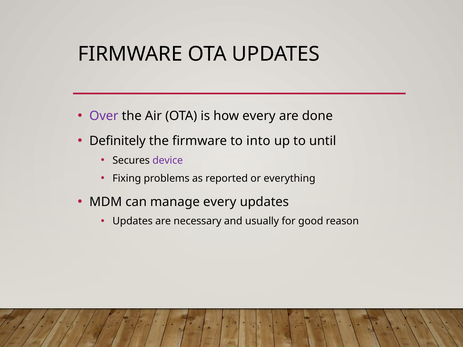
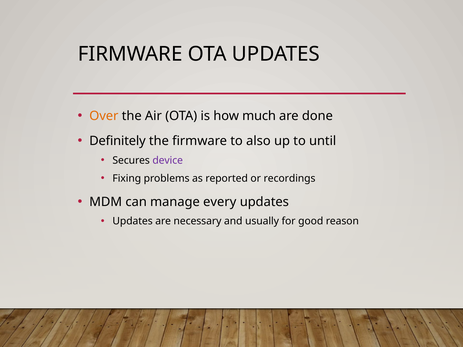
Over colour: purple -> orange
how every: every -> much
into: into -> also
everything: everything -> recordings
